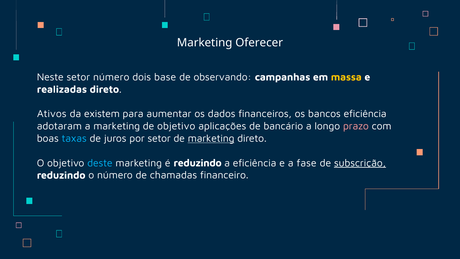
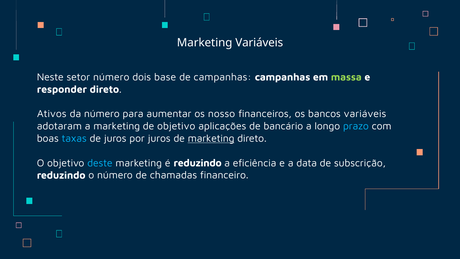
Marketing Oferecer: Oferecer -> Variáveis
de observando: observando -> campanhas
massa colour: yellow -> light green
realizadas: realizadas -> responder
da existem: existem -> número
dados: dados -> nosso
bancos eficiência: eficiência -> variáveis
prazo colour: pink -> light blue
por setor: setor -> juros
fase: fase -> data
subscrição underline: present -> none
